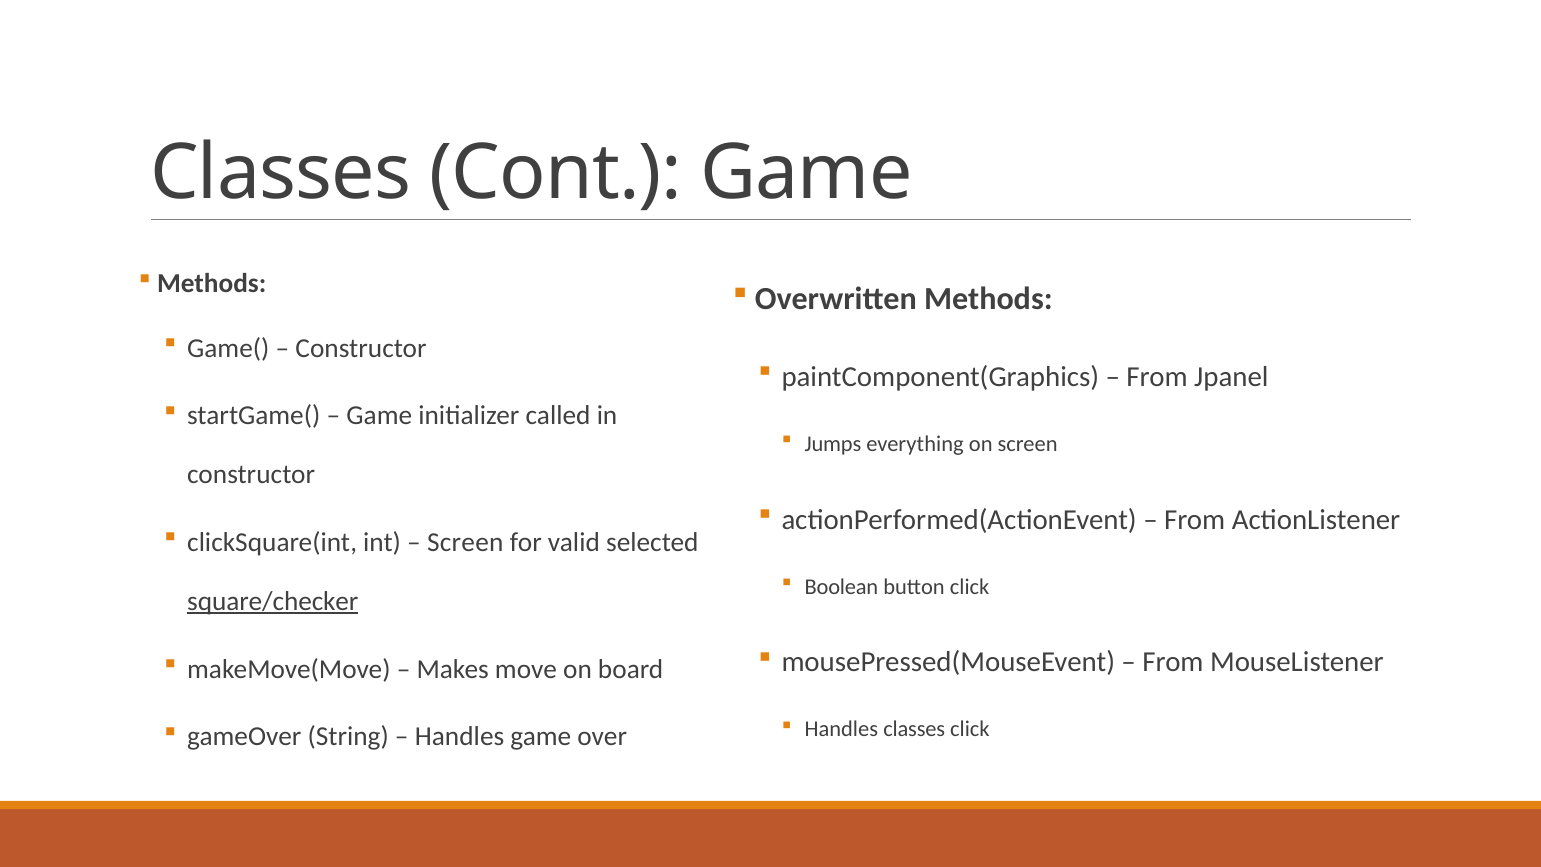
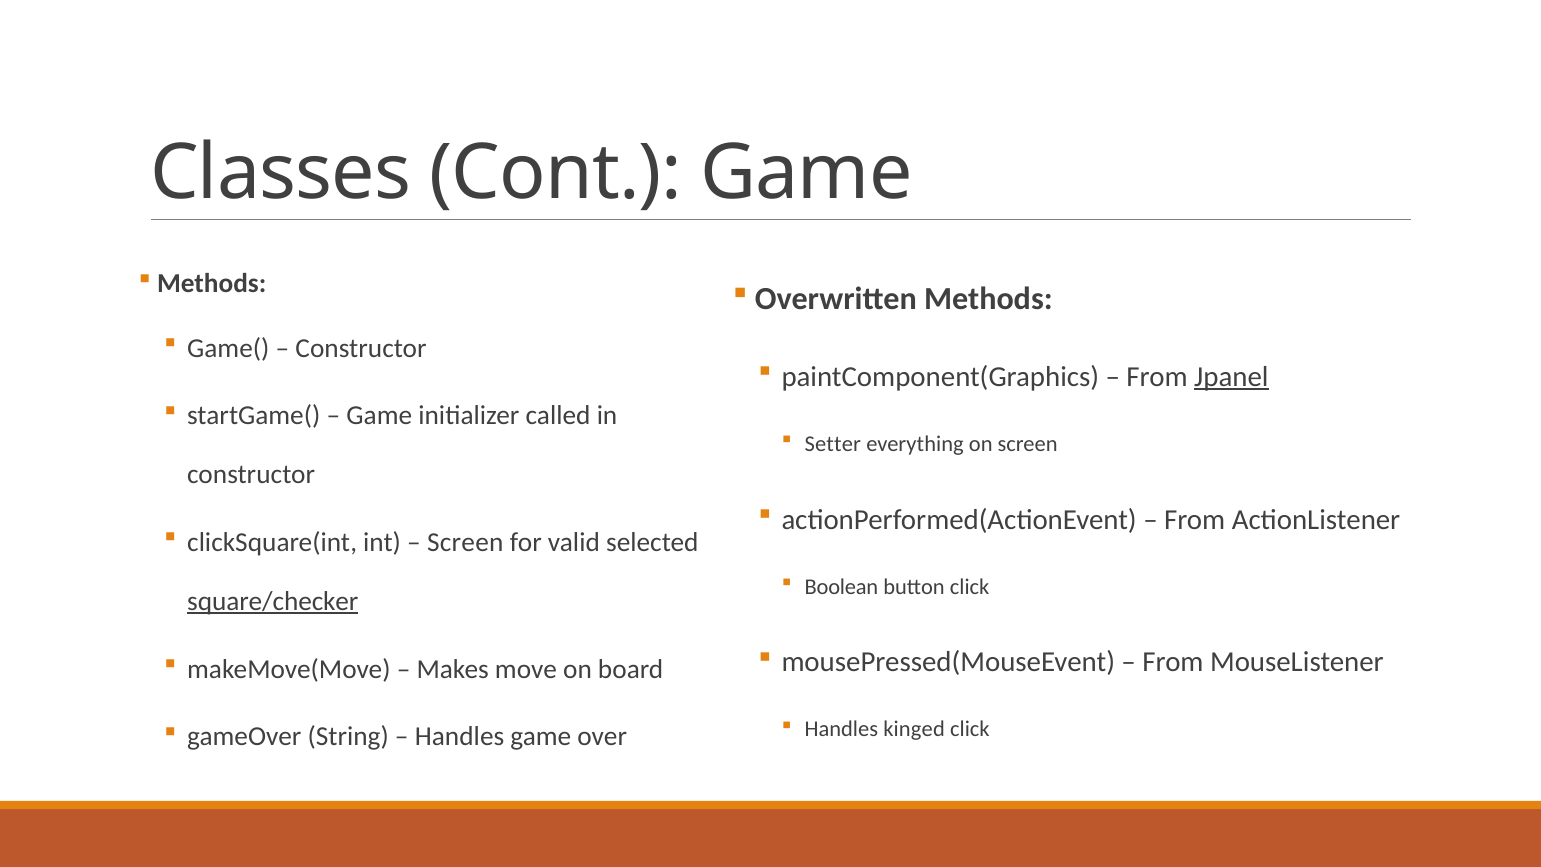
Jpanel underline: none -> present
Jumps: Jumps -> Setter
Handles classes: classes -> kinged
